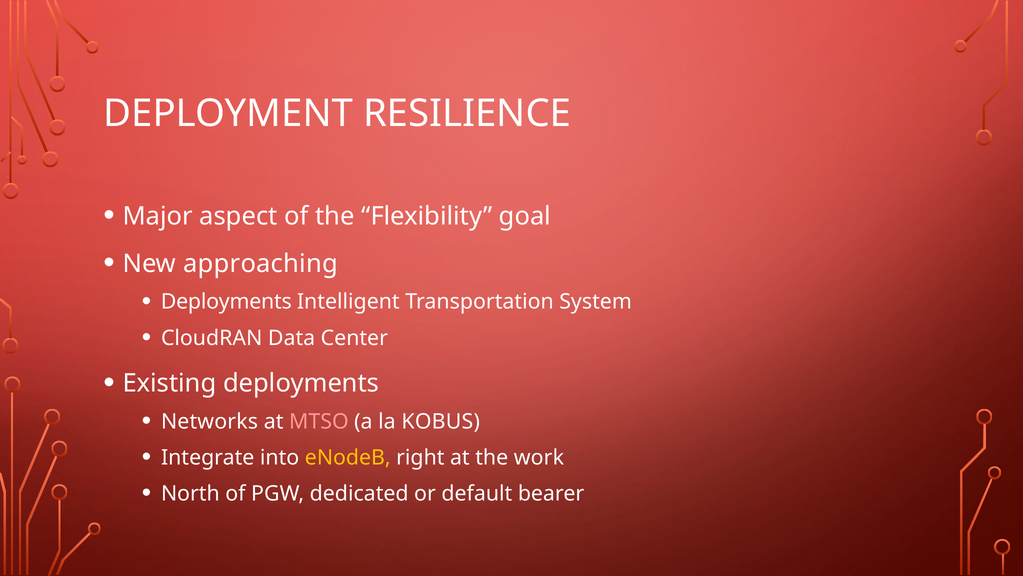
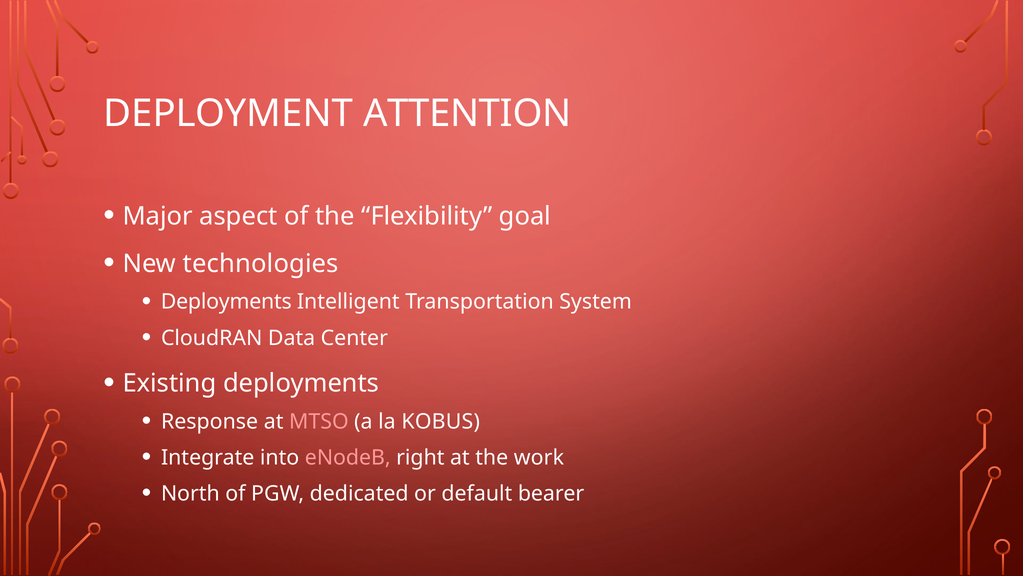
RESILIENCE: RESILIENCE -> ATTENTION
approaching: approaching -> technologies
Networks: Networks -> Response
eNodeB colour: yellow -> pink
